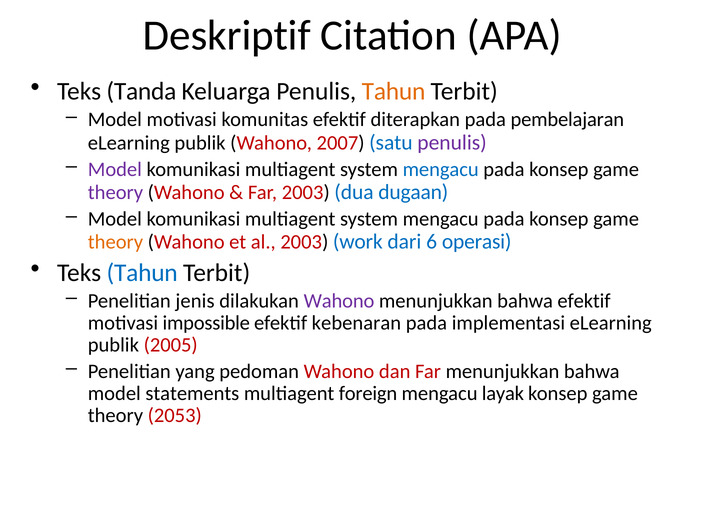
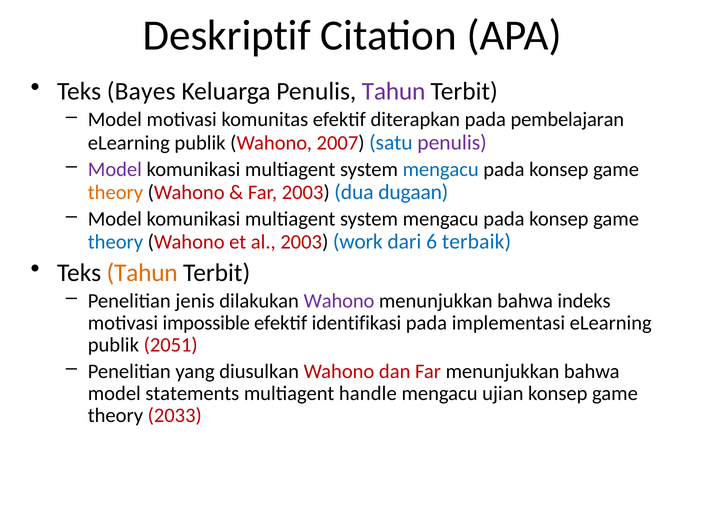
Tanda: Tanda -> Bayes
Tahun at (394, 91) colour: orange -> purple
theory at (115, 192) colour: purple -> orange
theory at (115, 242) colour: orange -> blue
operasi: operasi -> terbaik
Tahun at (142, 273) colour: blue -> orange
bahwa efektif: efektif -> indeks
kebenaran: kebenaran -> identifikasi
2005: 2005 -> 2051
pedoman: pedoman -> diusulkan
foreign: foreign -> handle
layak: layak -> ujian
2053: 2053 -> 2033
